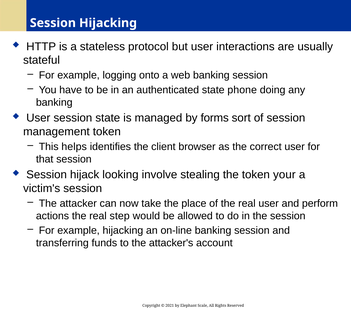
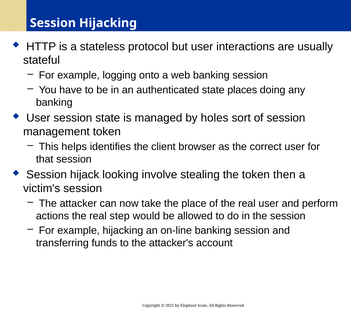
phone: phone -> places
forms: forms -> holes
your: your -> then
